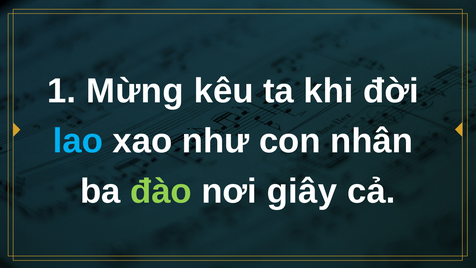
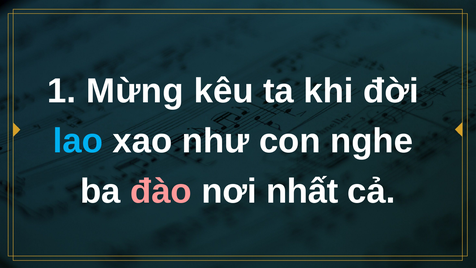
nhân: nhân -> nghe
đào colour: light green -> pink
giây: giây -> nhất
